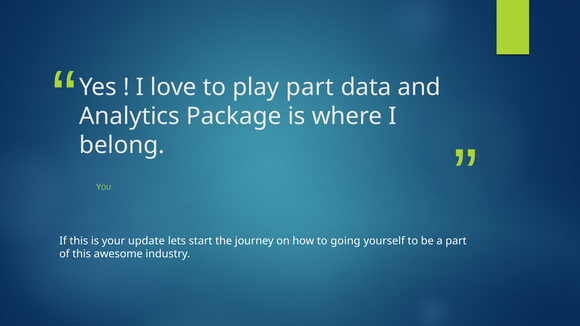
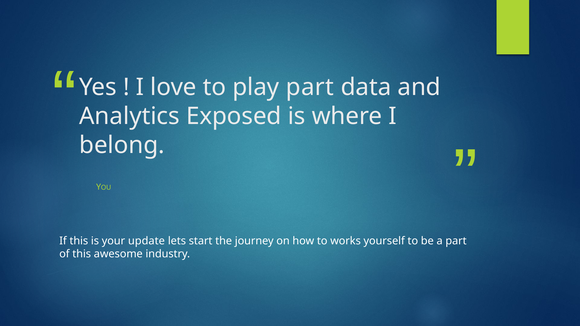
Package: Package -> Exposed
going: going -> works
